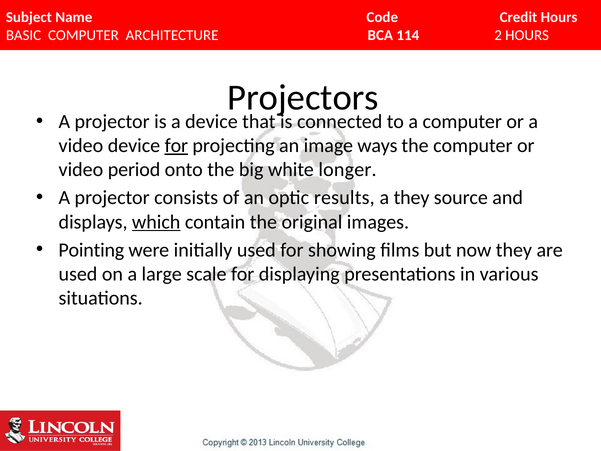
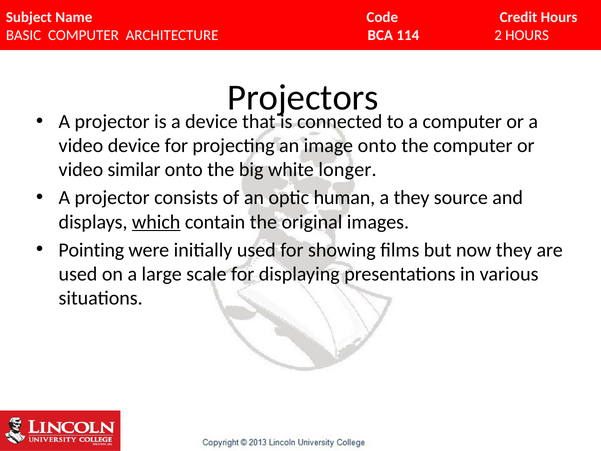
for at (176, 146) underline: present -> none
image ways: ways -> onto
period: period -> similar
results: results -> human
